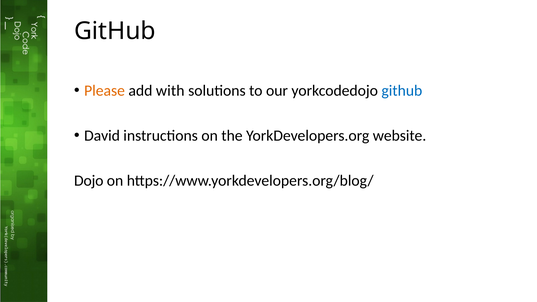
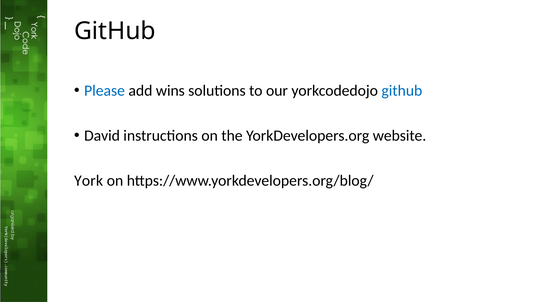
Please colour: orange -> blue
with: with -> wins
Dojo: Dojo -> York
